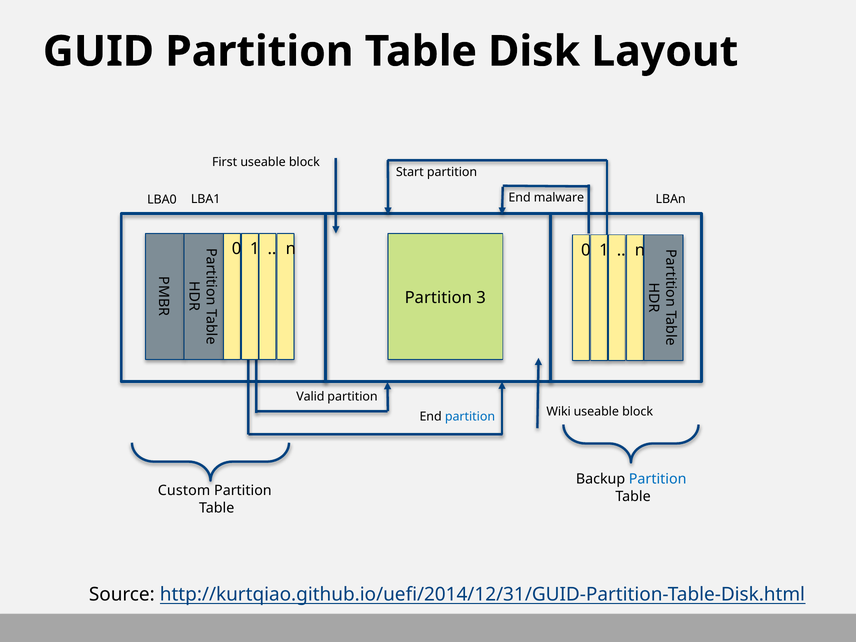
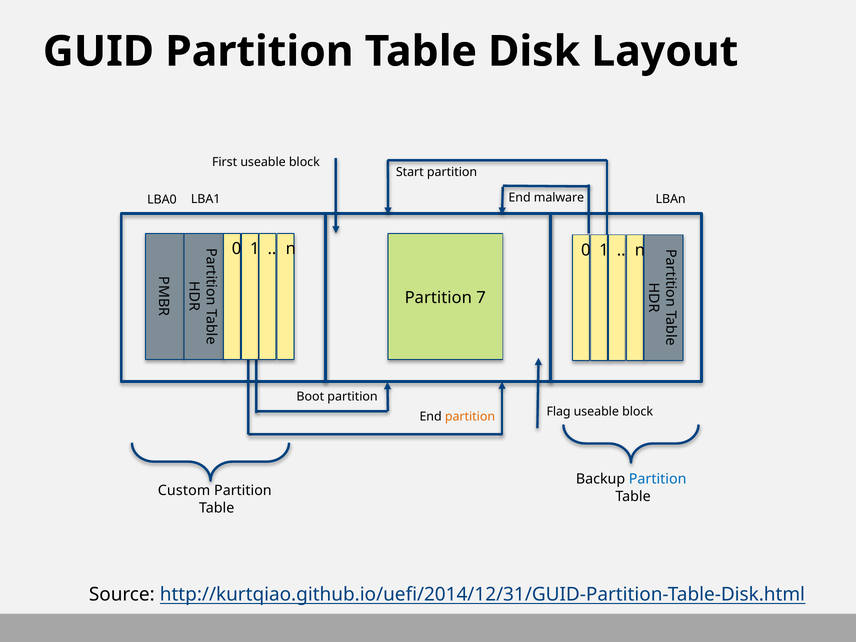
3: 3 -> 7
Valid: Valid -> Boot
Wiki: Wiki -> Flag
partition at (470, 417) colour: blue -> orange
